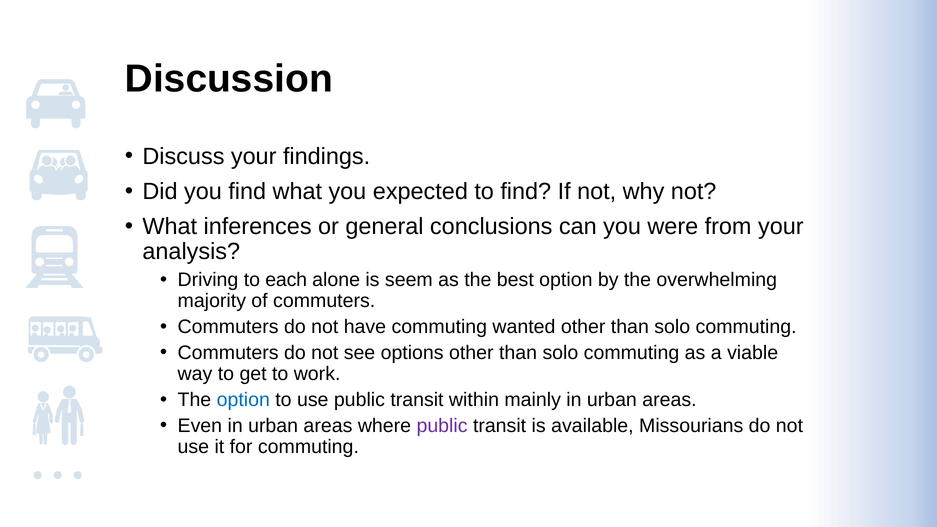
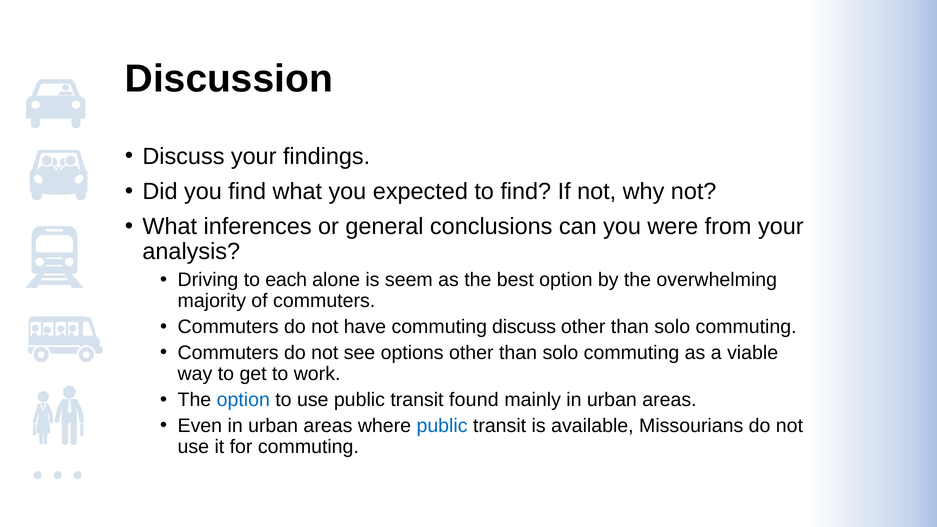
commuting wanted: wanted -> discuss
within: within -> found
public at (442, 426) colour: purple -> blue
